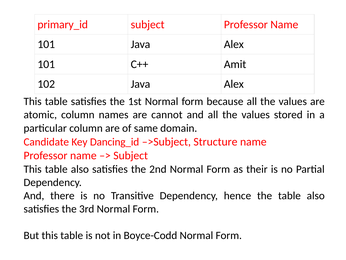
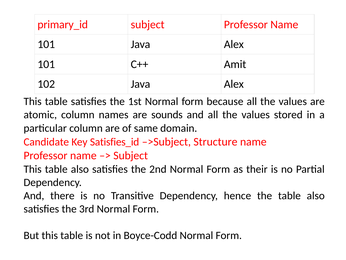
cannot: cannot -> sounds
Dancing_id: Dancing_id -> Satisfies_id
